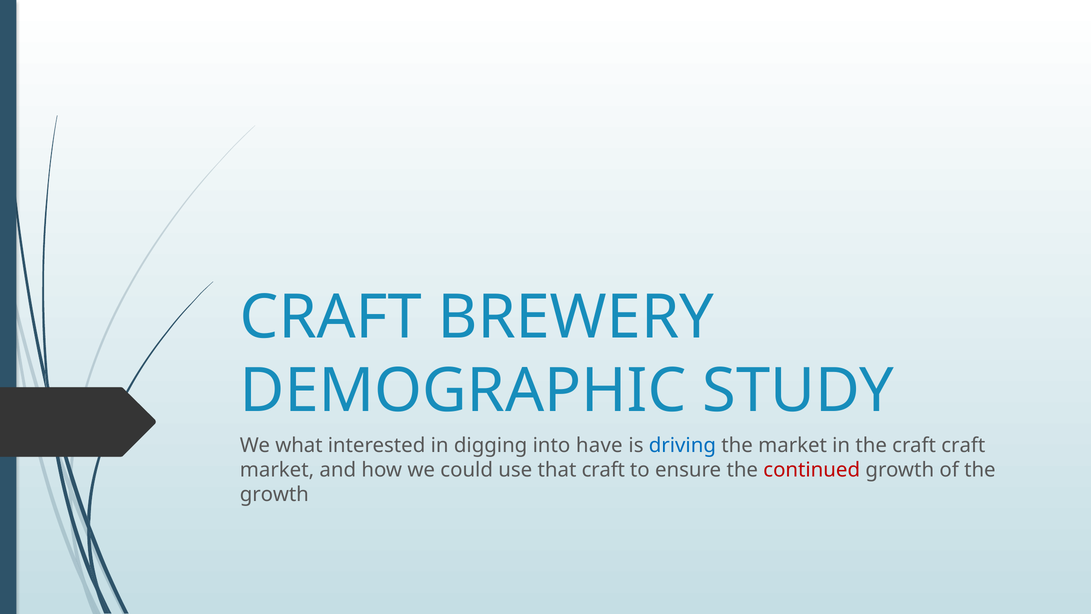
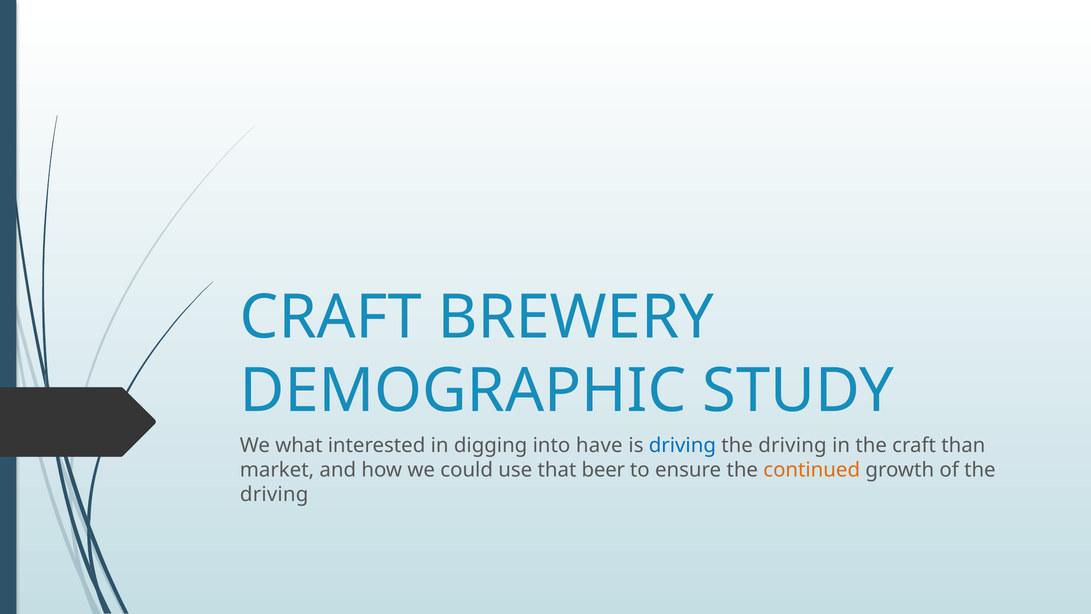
market at (793, 445): market -> driving
craft craft: craft -> than
that craft: craft -> beer
continued colour: red -> orange
growth at (274, 494): growth -> driving
